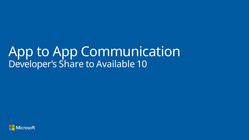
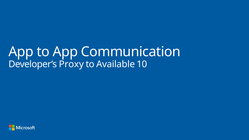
Share: Share -> Proxy
